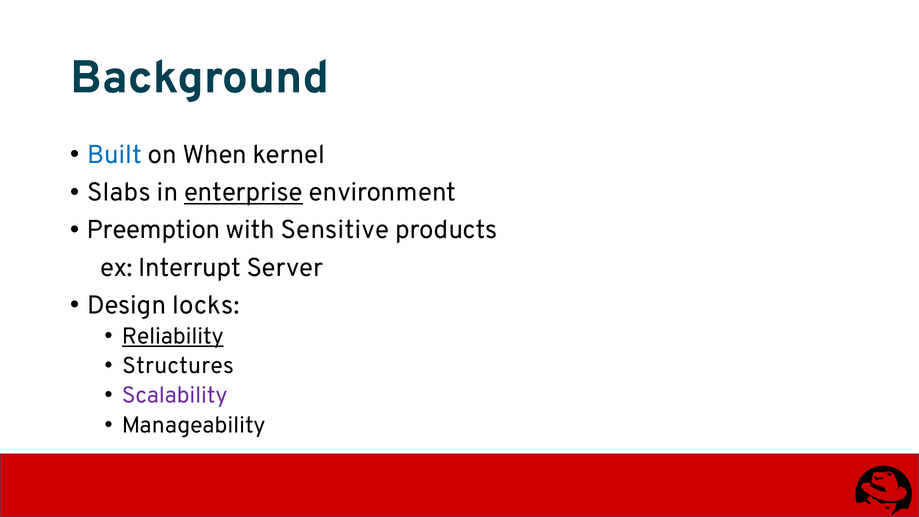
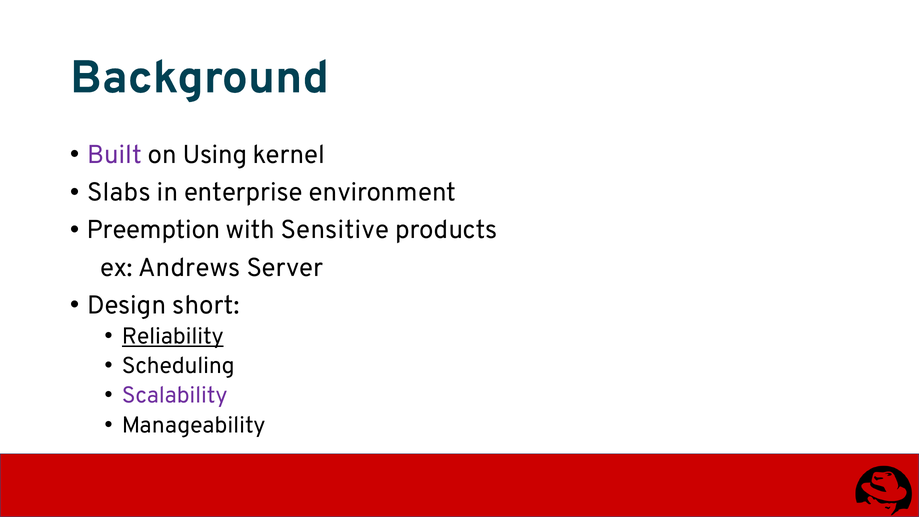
Built colour: blue -> purple
When: When -> Using
enterprise underline: present -> none
Interrupt: Interrupt -> Andrews
locks: locks -> short
Structures: Structures -> Scheduling
